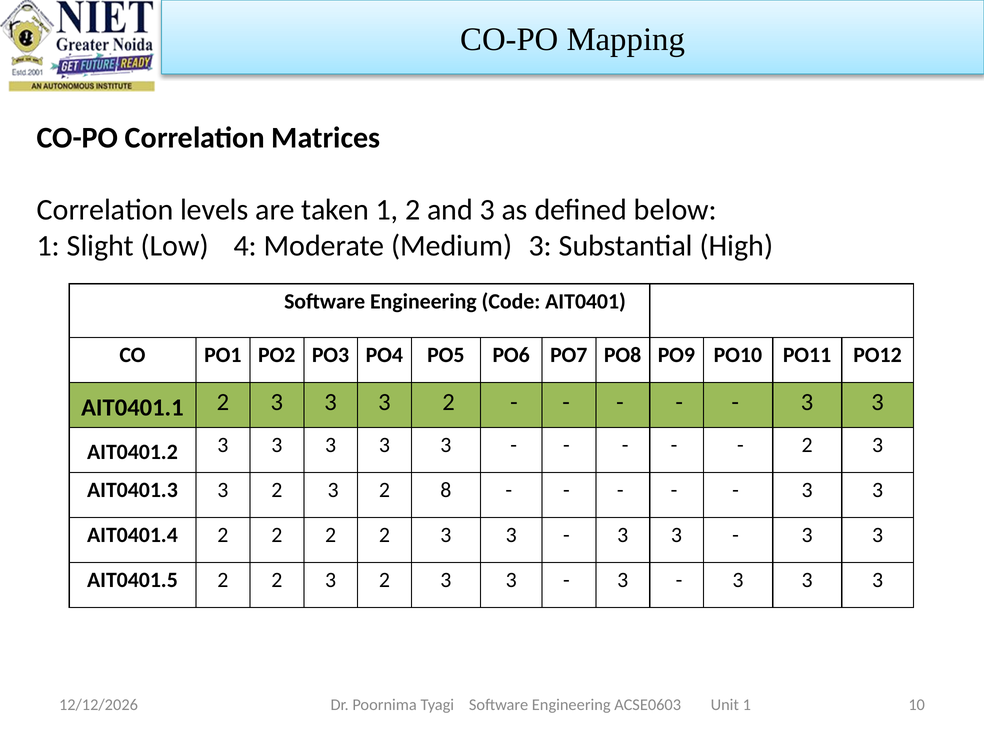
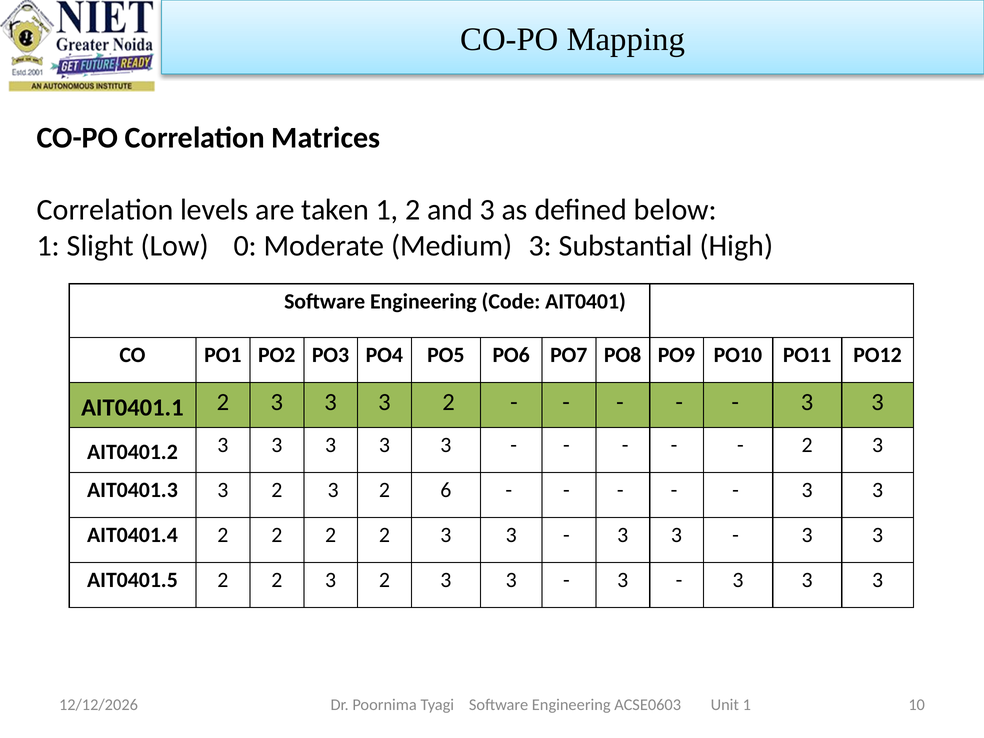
4: 4 -> 0
8: 8 -> 6
